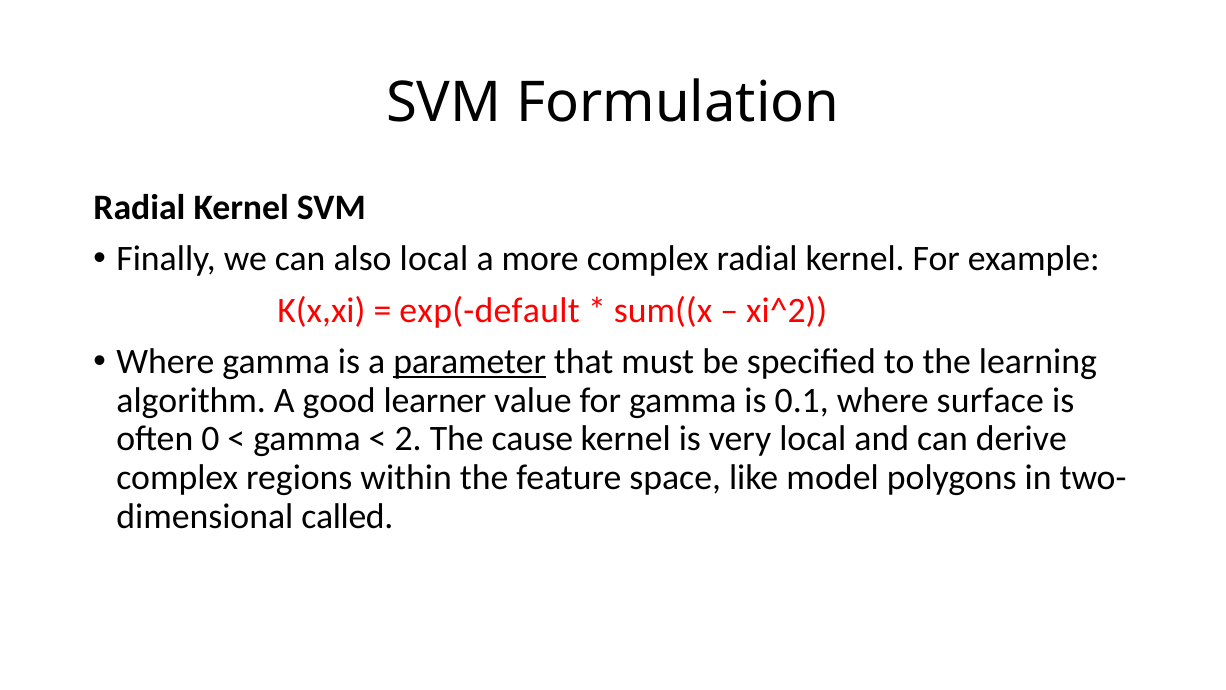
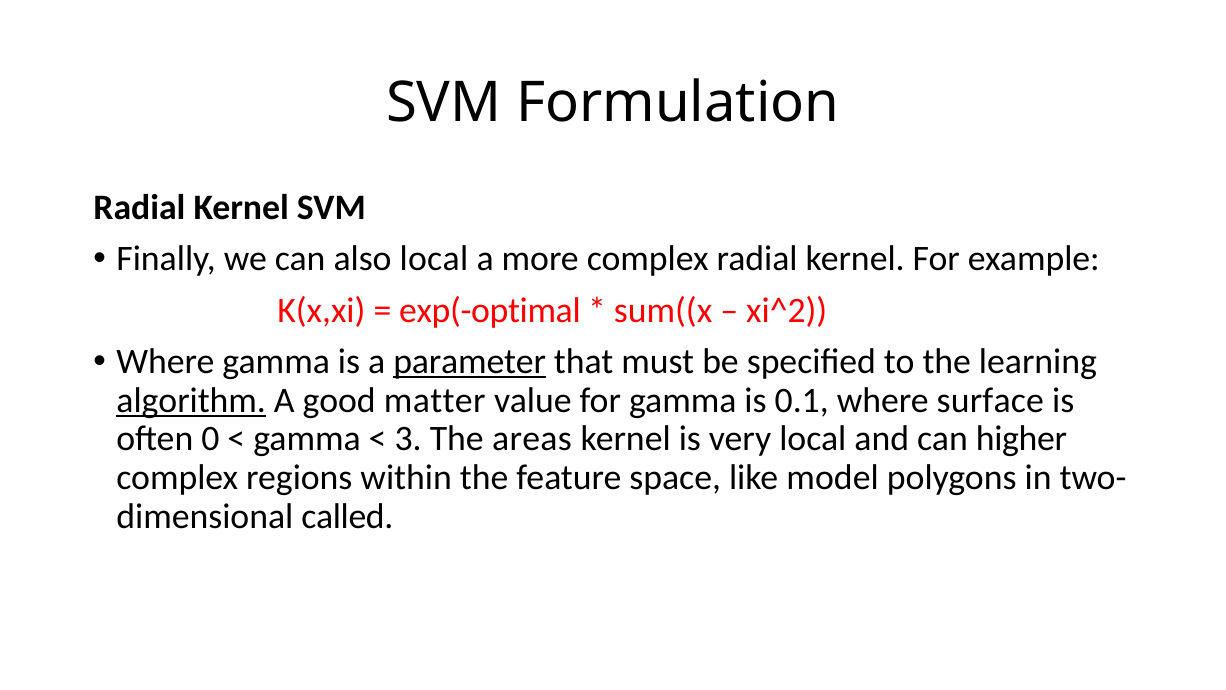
exp(-default: exp(-default -> exp(-optimal
algorithm underline: none -> present
learner: learner -> matter
2: 2 -> 3
cause: cause -> areas
derive: derive -> higher
